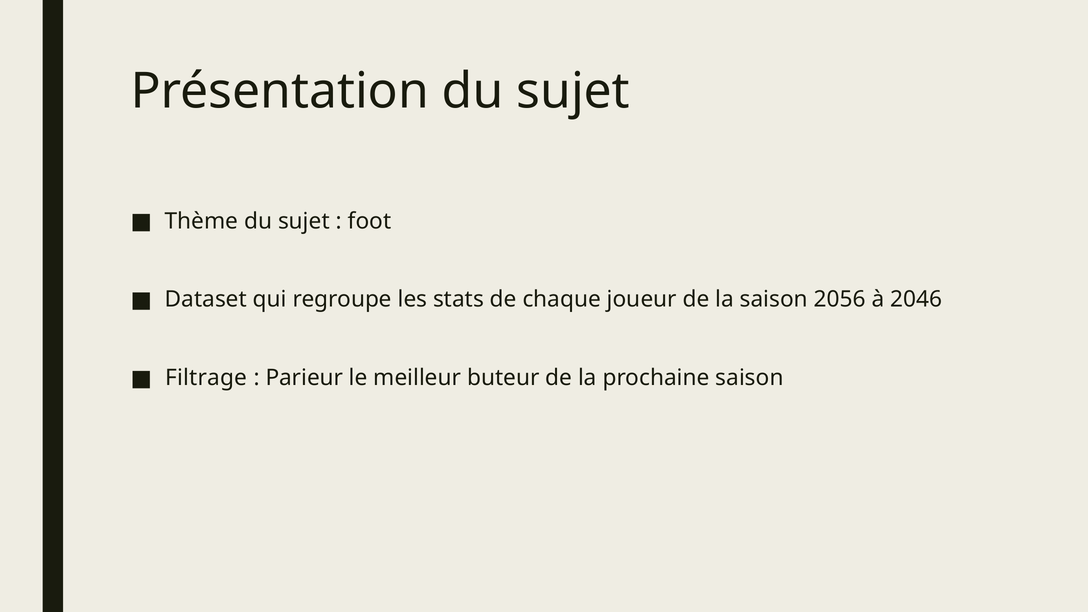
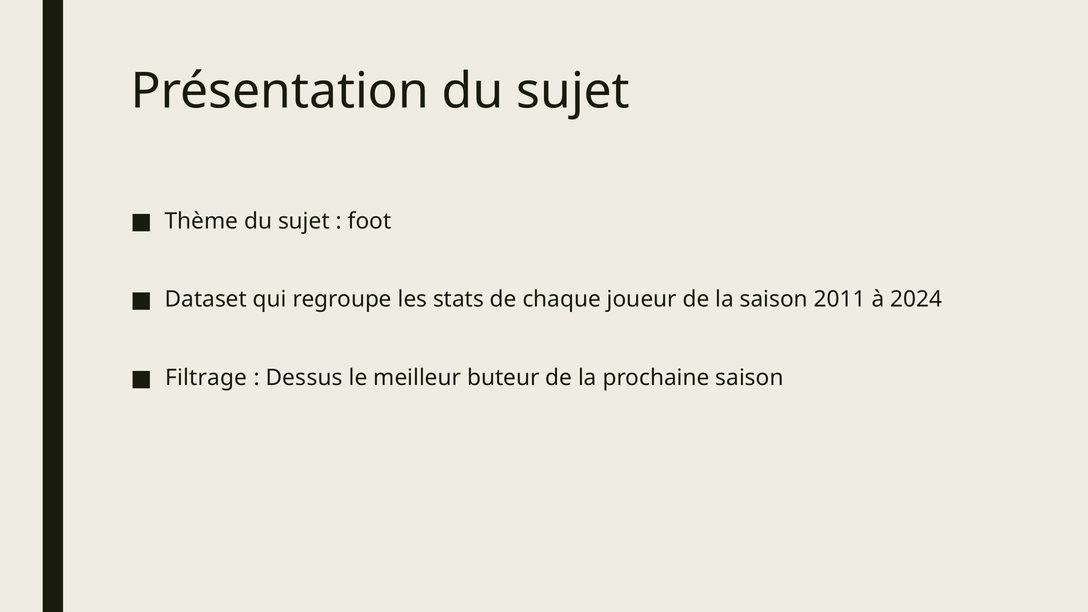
2056: 2056 -> 2011
2046: 2046 -> 2024
Parieur: Parieur -> Dessus
